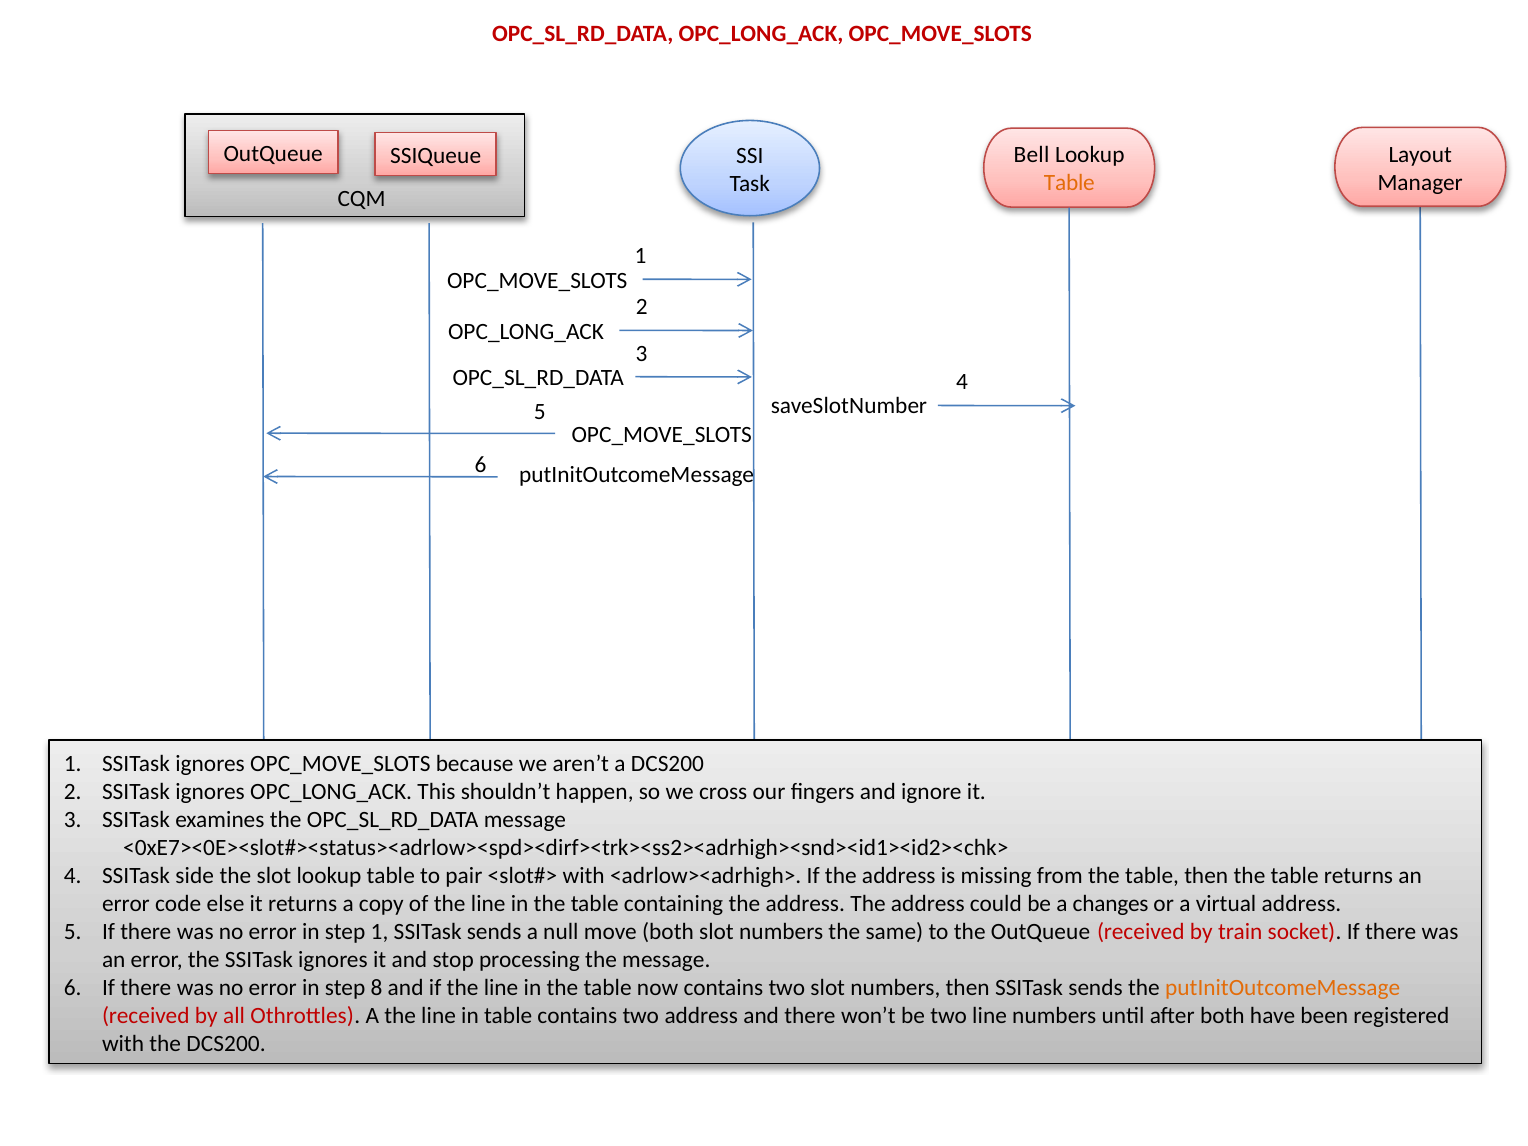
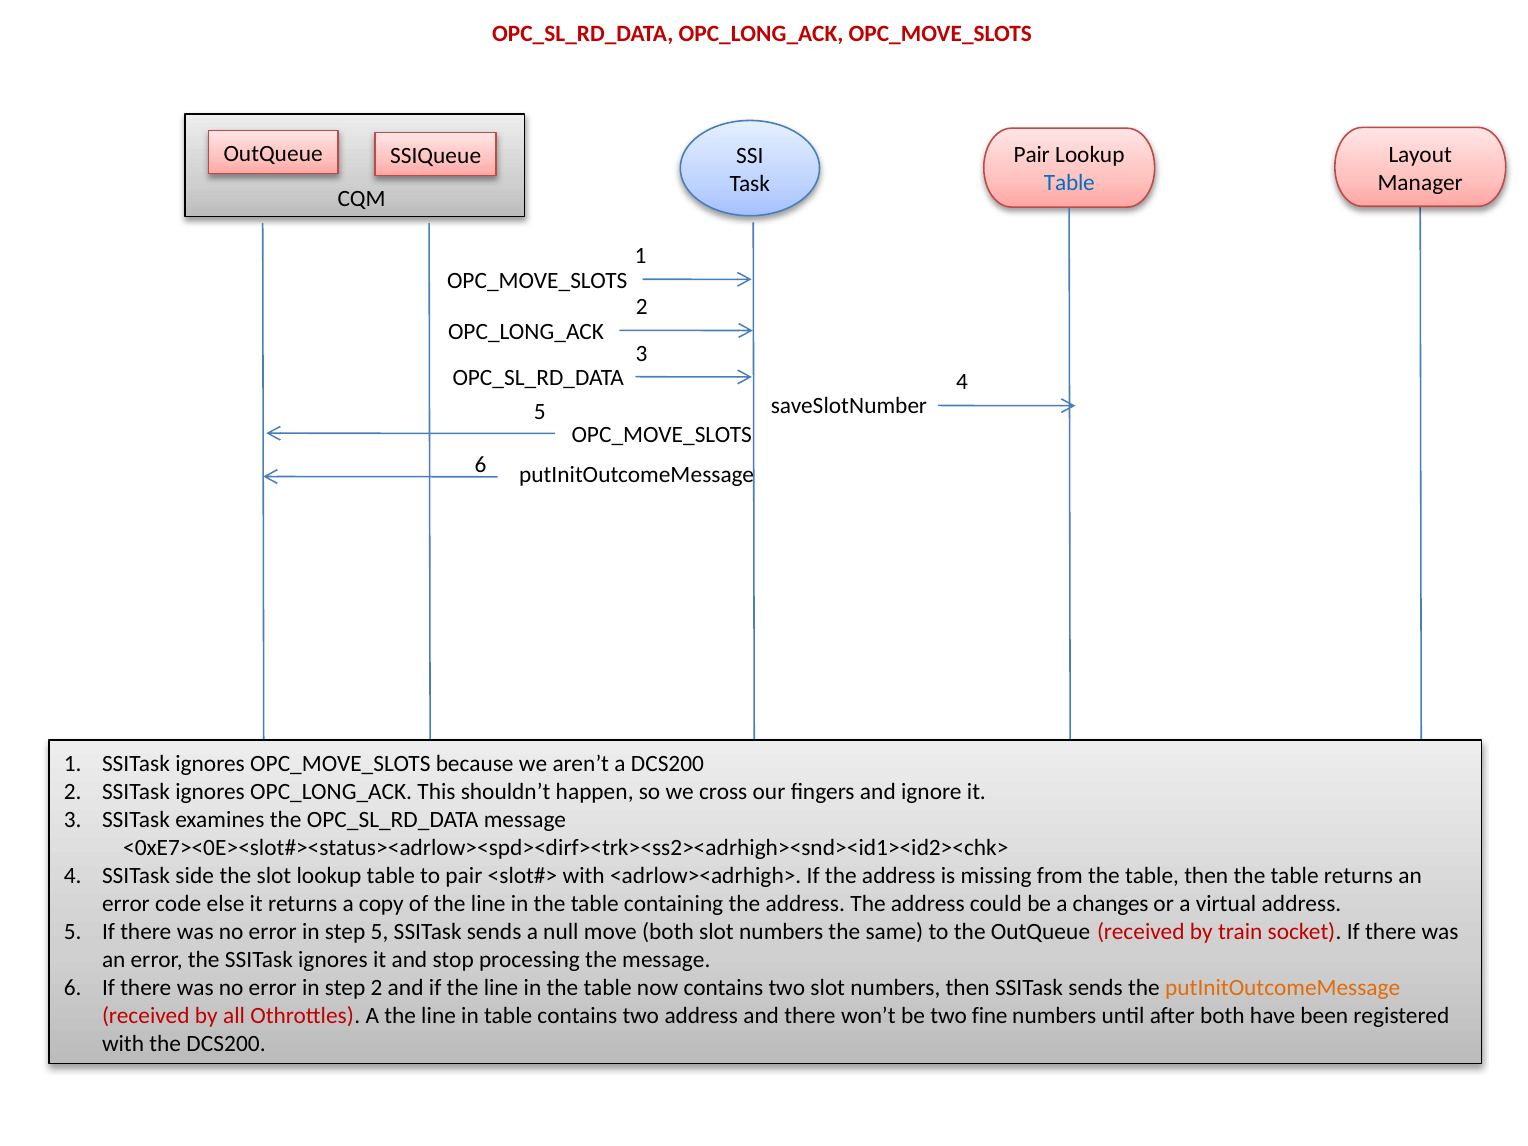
Bell at (1032, 155): Bell -> Pair
Table at (1069, 183) colour: orange -> blue
step 1: 1 -> 5
step 8: 8 -> 2
two line: line -> fine
